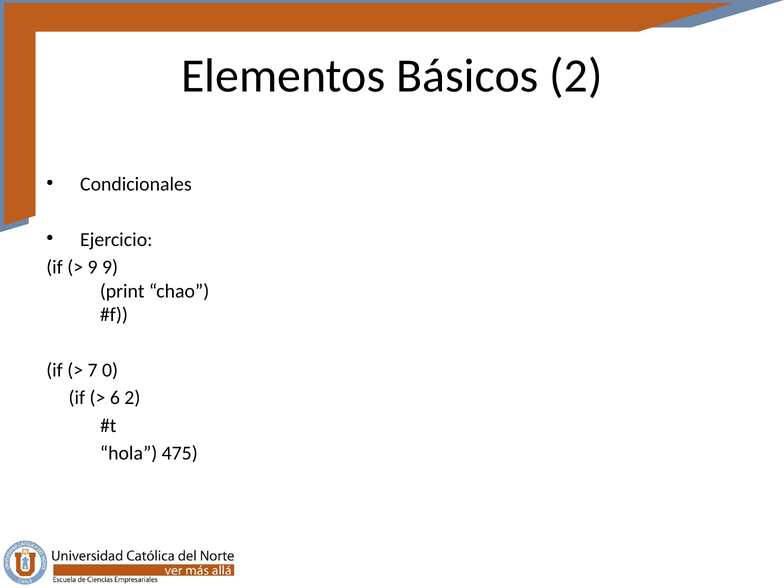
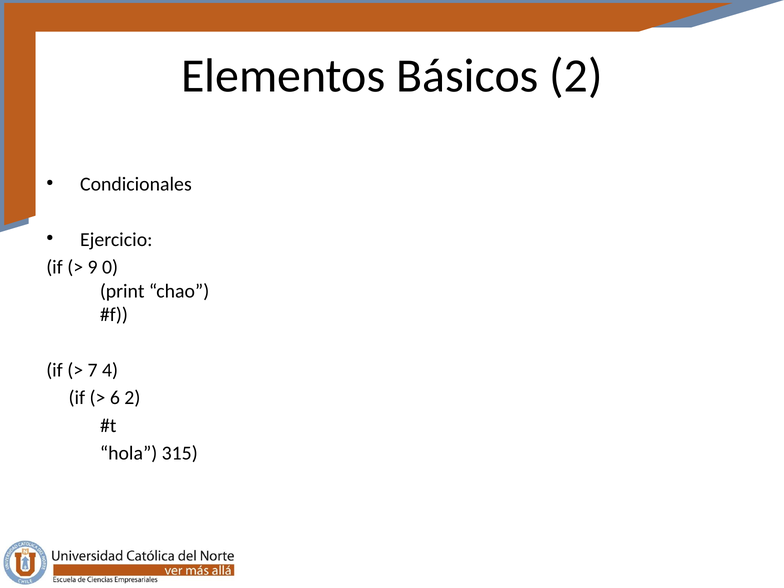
9 9: 9 -> 0
0: 0 -> 4
475: 475 -> 315
